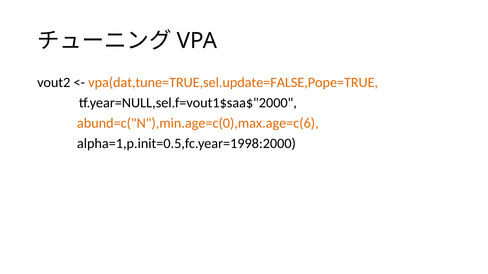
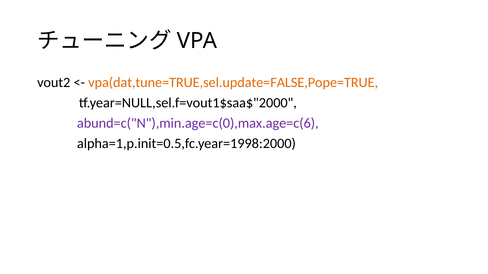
abund=c("N"),min.age=c(0),max.age=c(6 colour: orange -> purple
